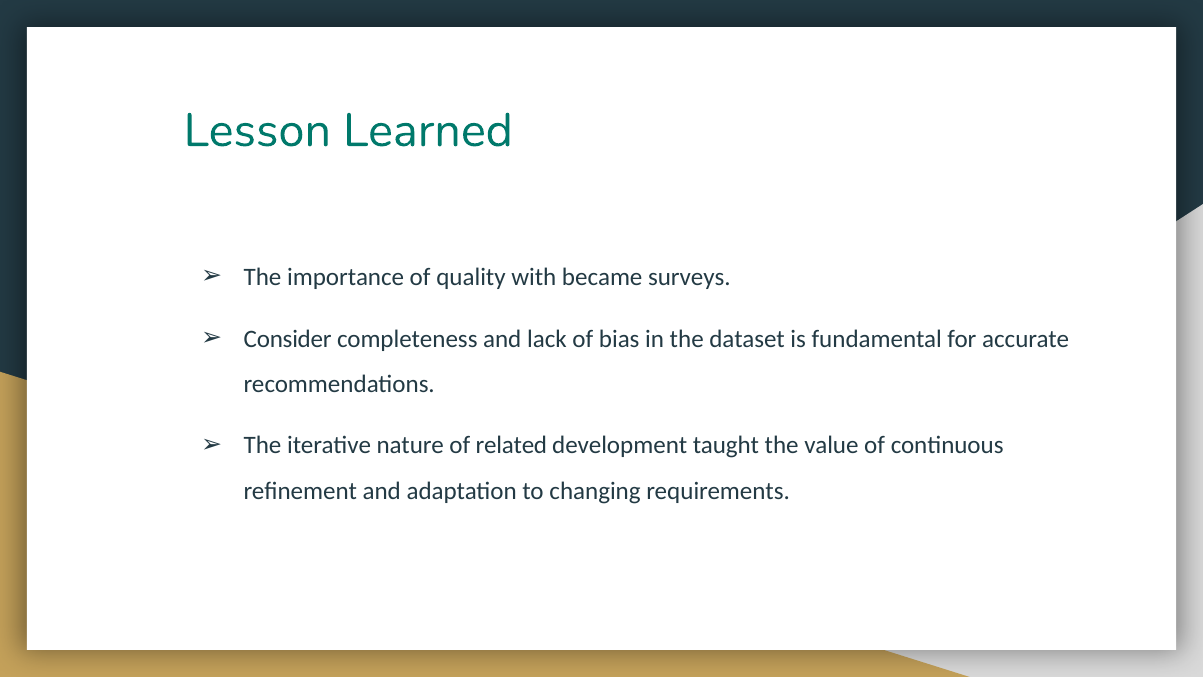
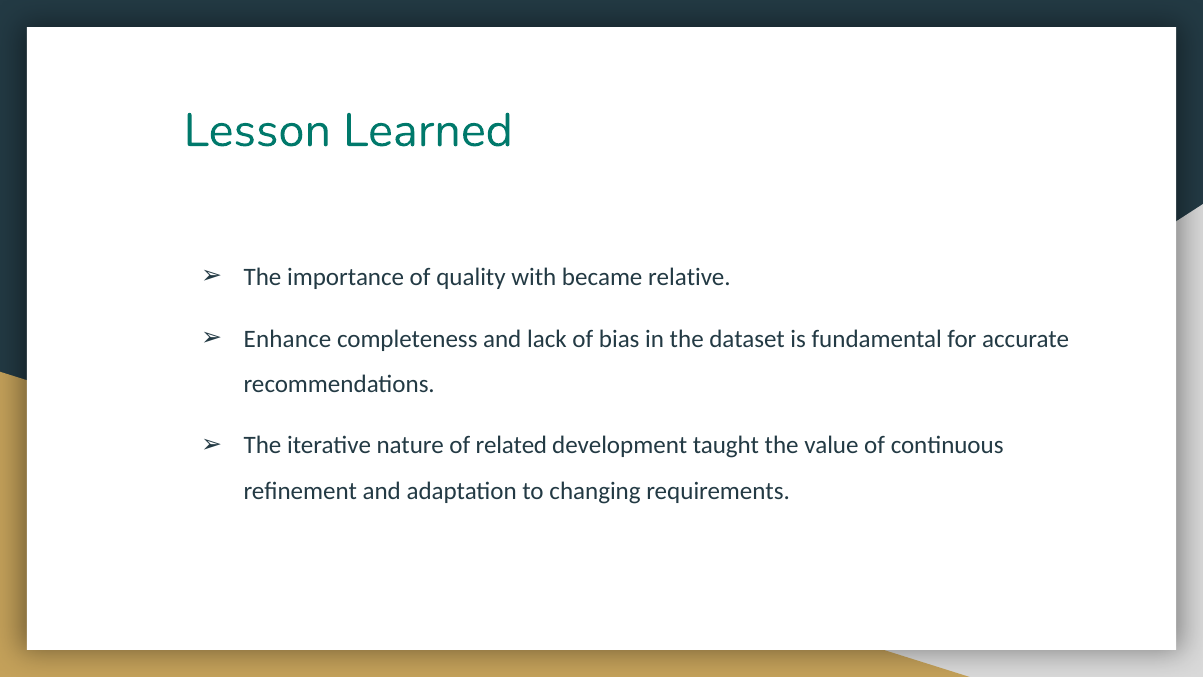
surveys: surveys -> relative
Consider: Consider -> Enhance
